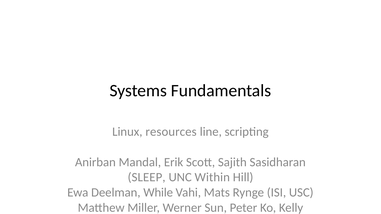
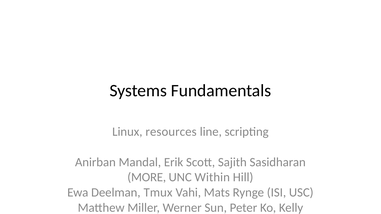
SLEEP: SLEEP -> MORE
While: While -> Tmux
